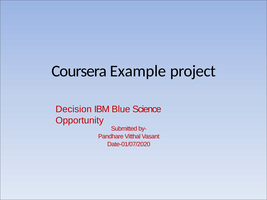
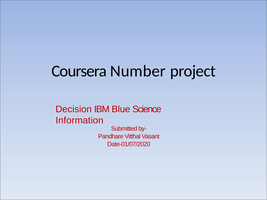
Example: Example -> Number
Opportunity: Opportunity -> Information
